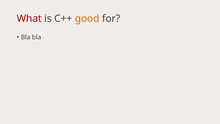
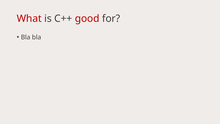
good colour: orange -> red
